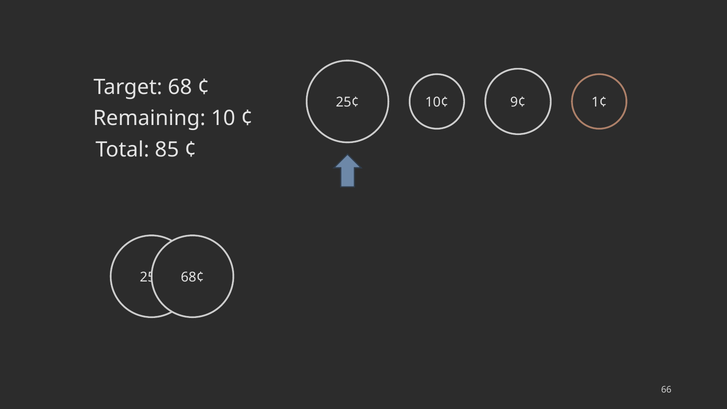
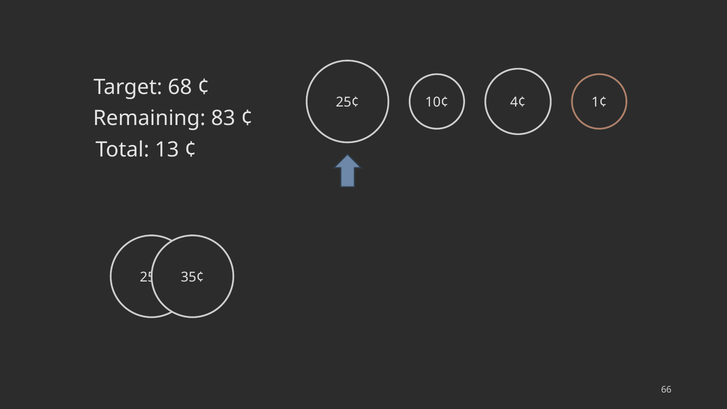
9¢: 9¢ -> 4¢
10: 10 -> 83
85: 85 -> 13
68¢: 68¢ -> 35¢
